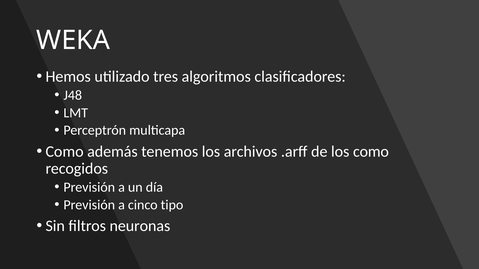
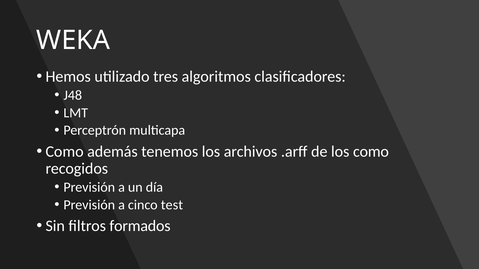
tipo: tipo -> test
neuronas: neuronas -> formados
